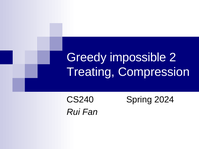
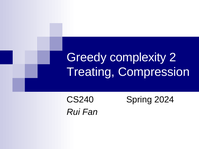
impossible: impossible -> complexity
